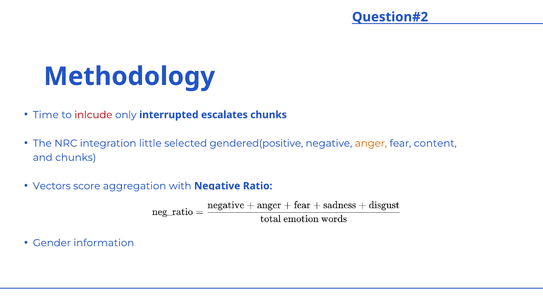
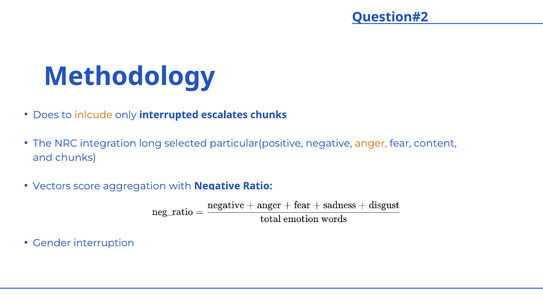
Time: Time -> Does
inlcude colour: red -> orange
little: little -> long
gendered(positive: gendered(positive -> particular(positive
information: information -> interruption
